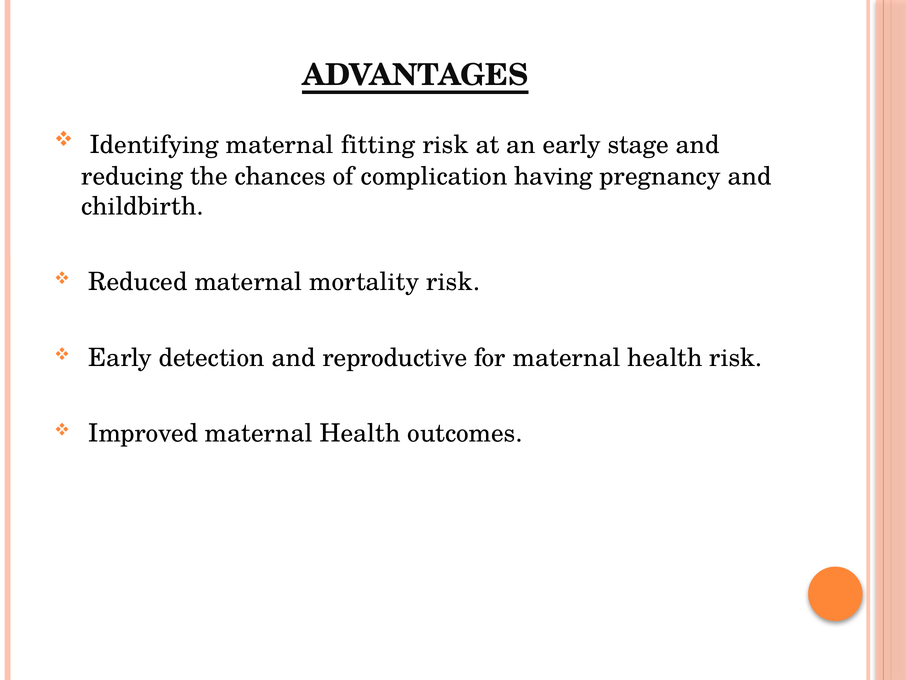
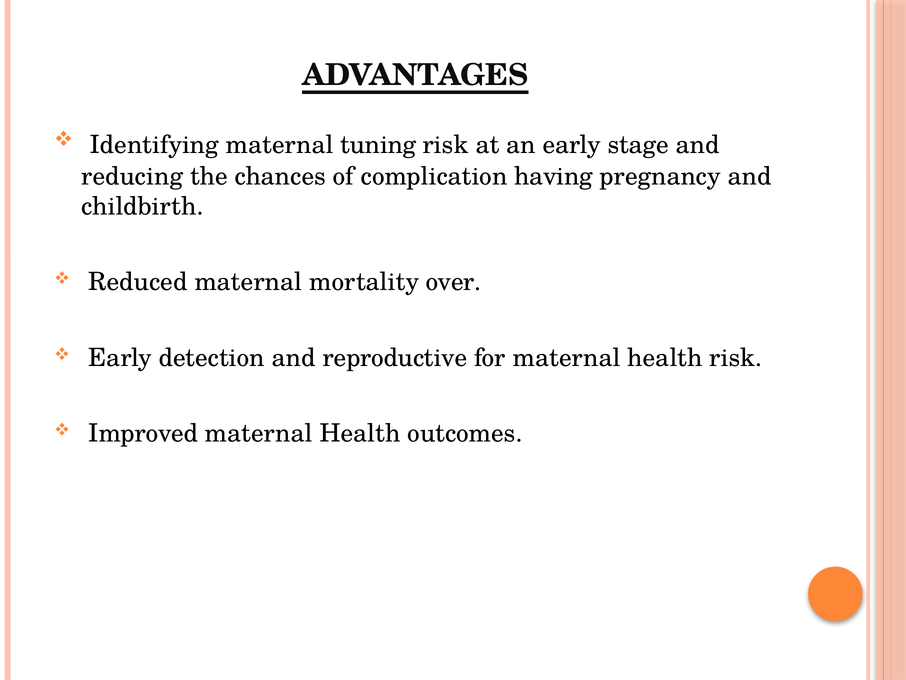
fitting: fitting -> tuning
mortality risk: risk -> over
